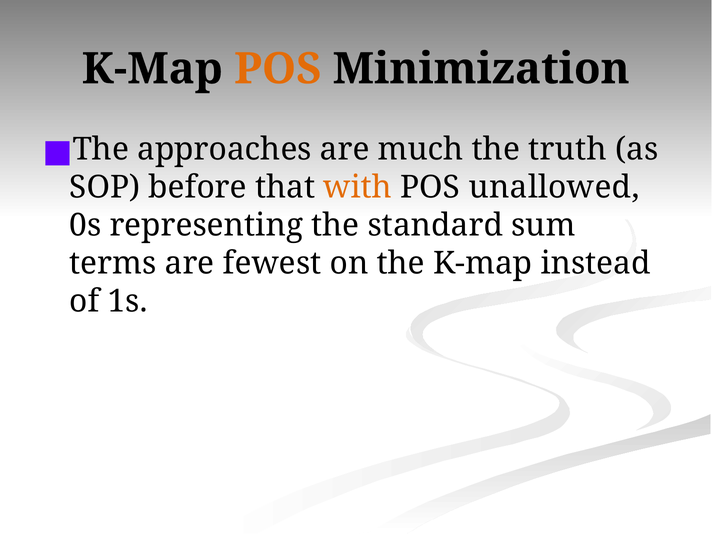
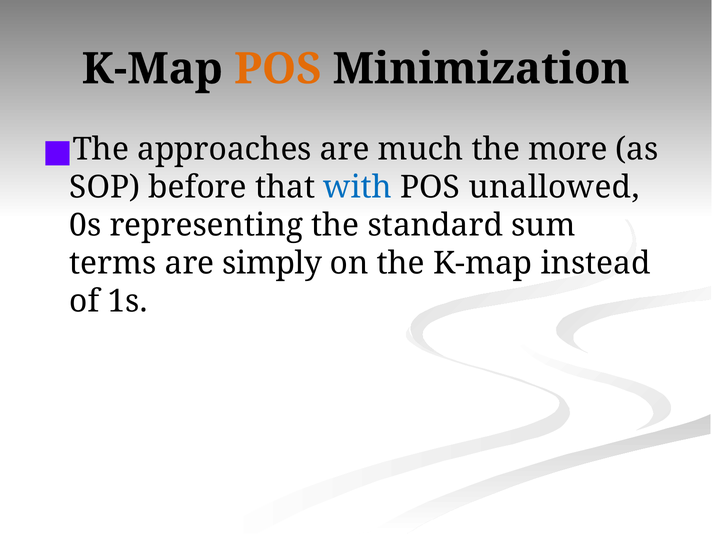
truth: truth -> more
with colour: orange -> blue
fewest: fewest -> simply
